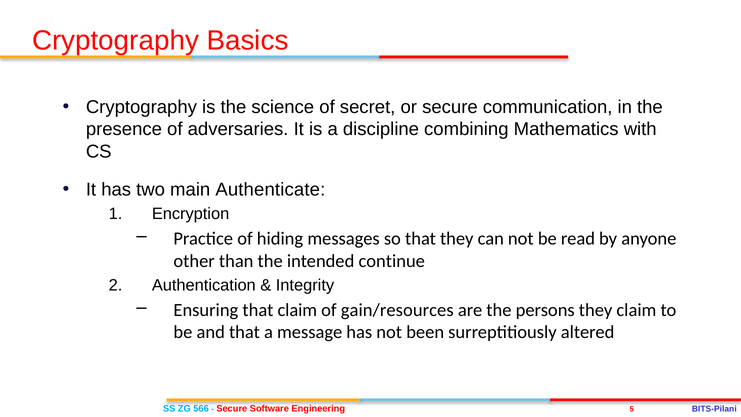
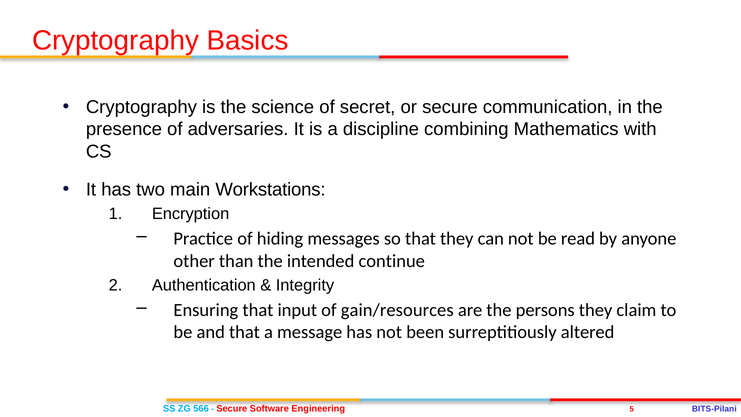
Authenticate: Authenticate -> Workstations
that claim: claim -> input
